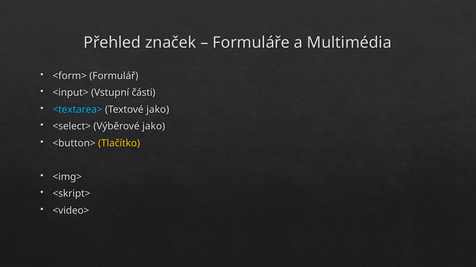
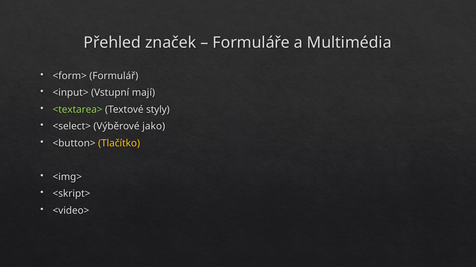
části: části -> mají
<textarea> colour: light blue -> light green
Textové jako: jako -> styly
